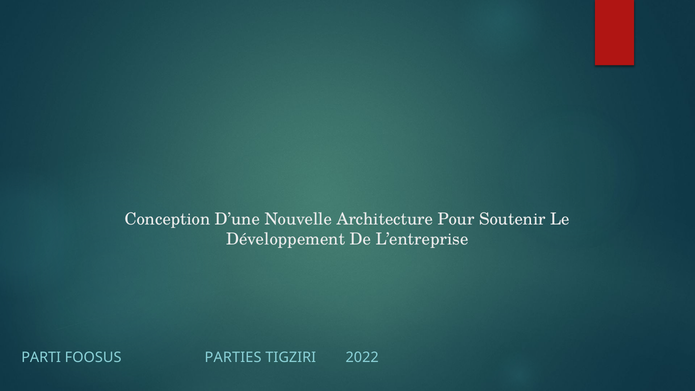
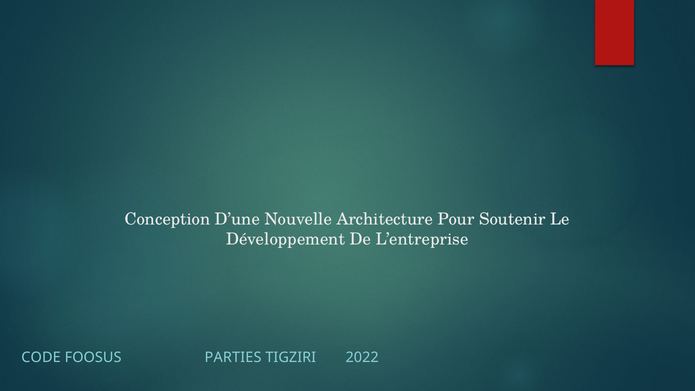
PARTI: PARTI -> CODE
